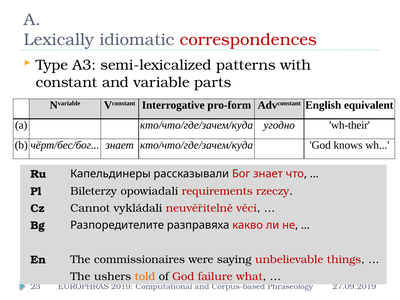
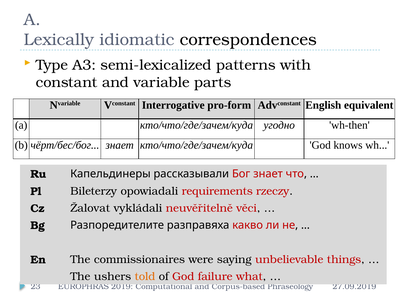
correspondences colour: red -> black
wh-their: wh-their -> wh-then
Cannot: Cannot -> Žalovat
